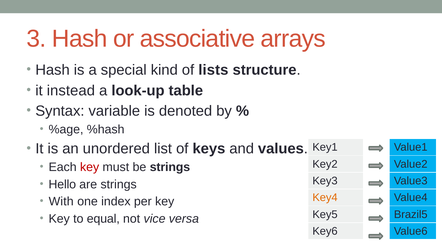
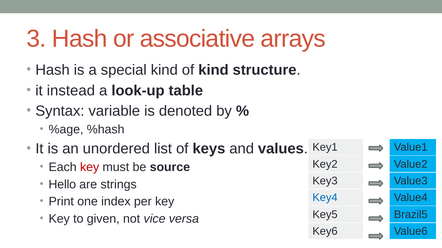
of lists: lists -> kind
be strings: strings -> source
Key4 colour: orange -> blue
With: With -> Print
equal: equal -> given
